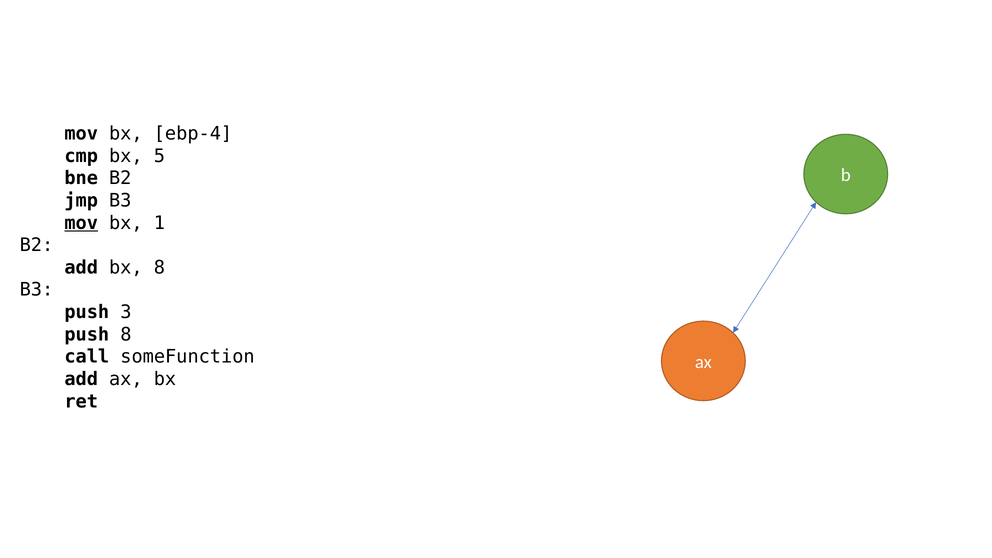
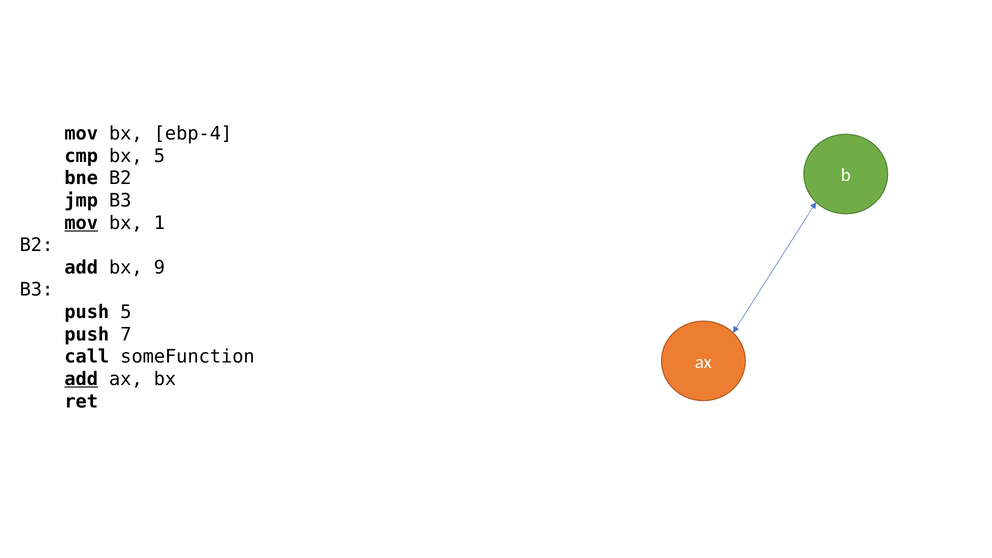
bx 8: 8 -> 9
push 3: 3 -> 5
push 8: 8 -> 7
add at (81, 379) underline: none -> present
